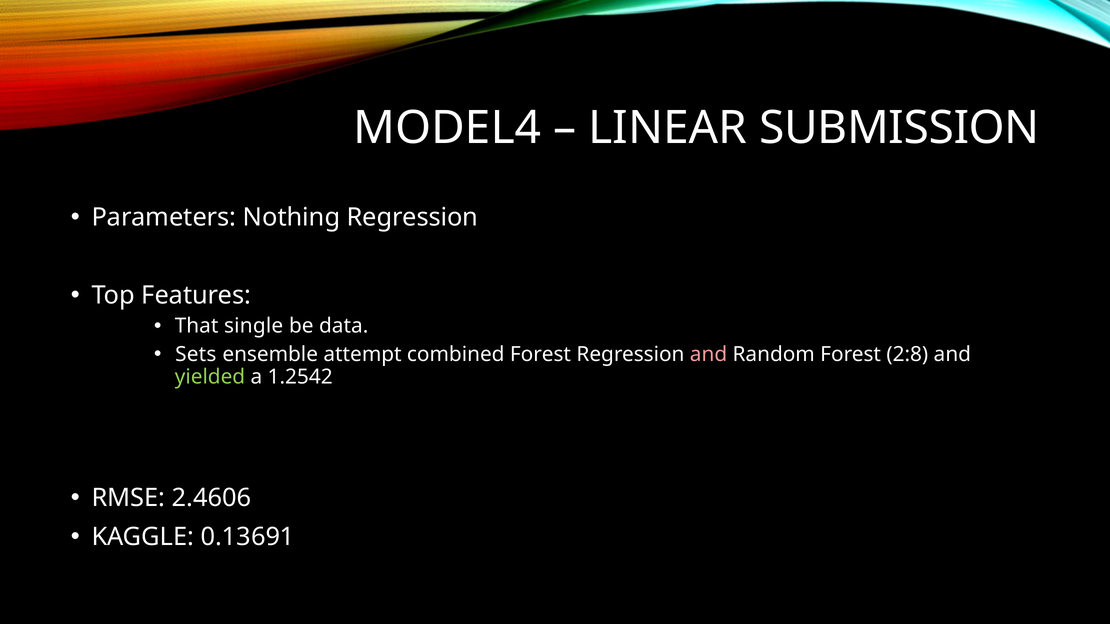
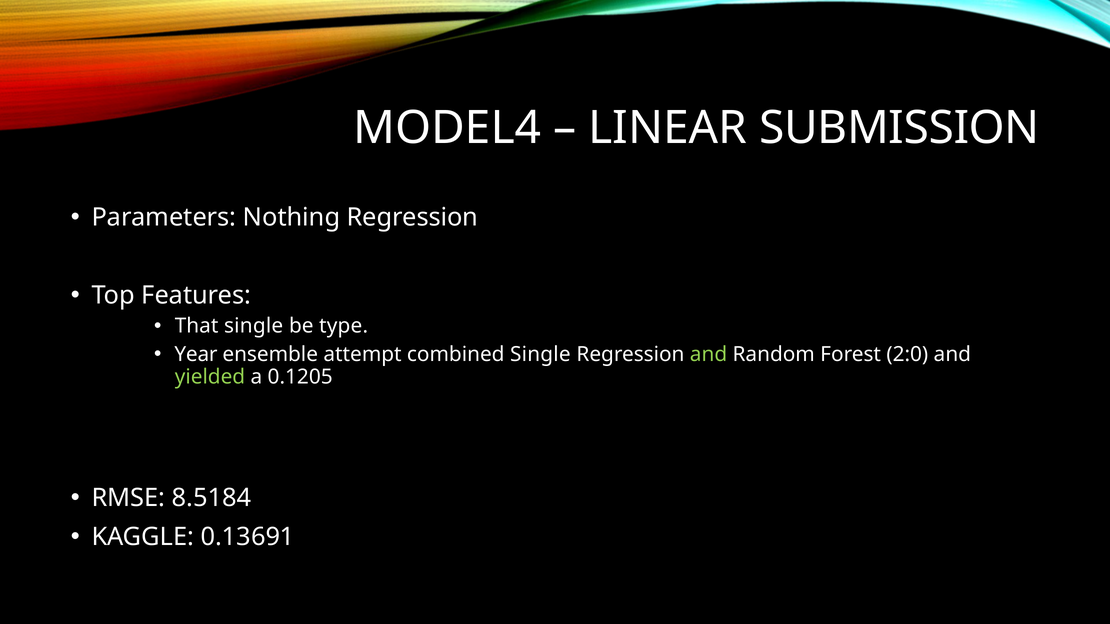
data: data -> type
Sets: Sets -> Year
combined Forest: Forest -> Single
and at (709, 355) colour: pink -> light green
2:8: 2:8 -> 2:0
1.2542: 1.2542 -> 0.1205
2.4606: 2.4606 -> 8.5184
